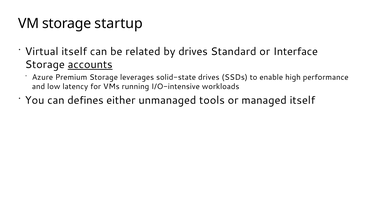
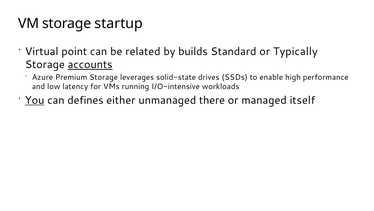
Virtual itself: itself -> point
by drives: drives -> builds
Interface: Interface -> Typically
You underline: none -> present
tools: tools -> there
